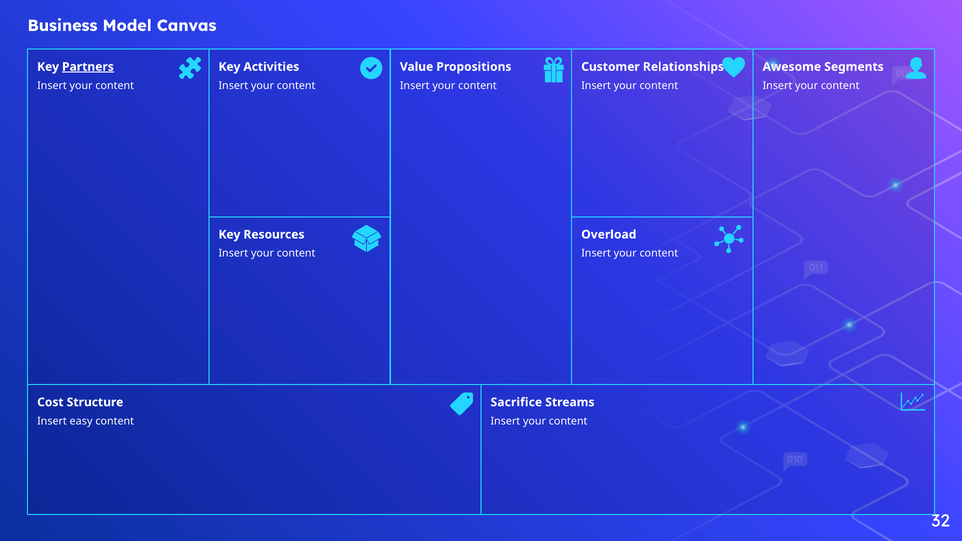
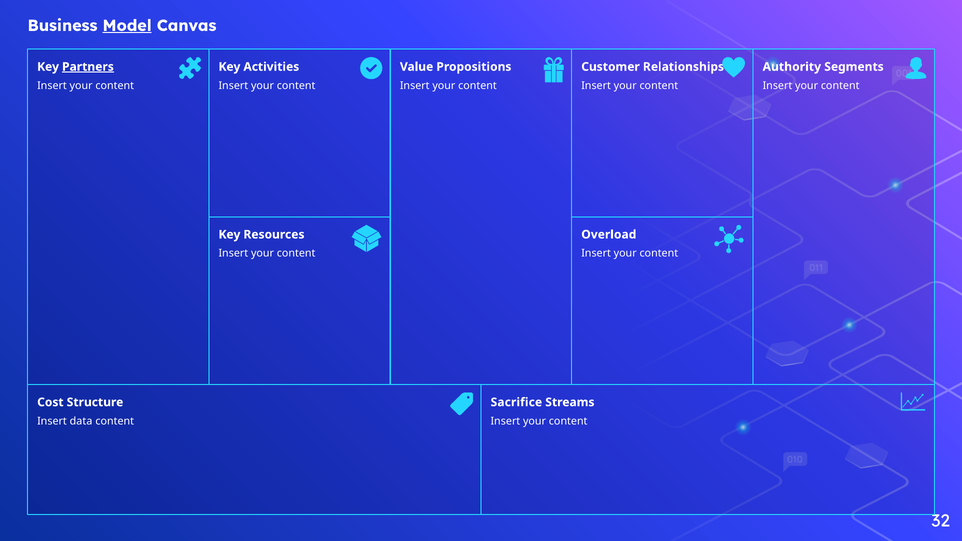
Model underline: none -> present
Awesome: Awesome -> Authority
easy: easy -> data
